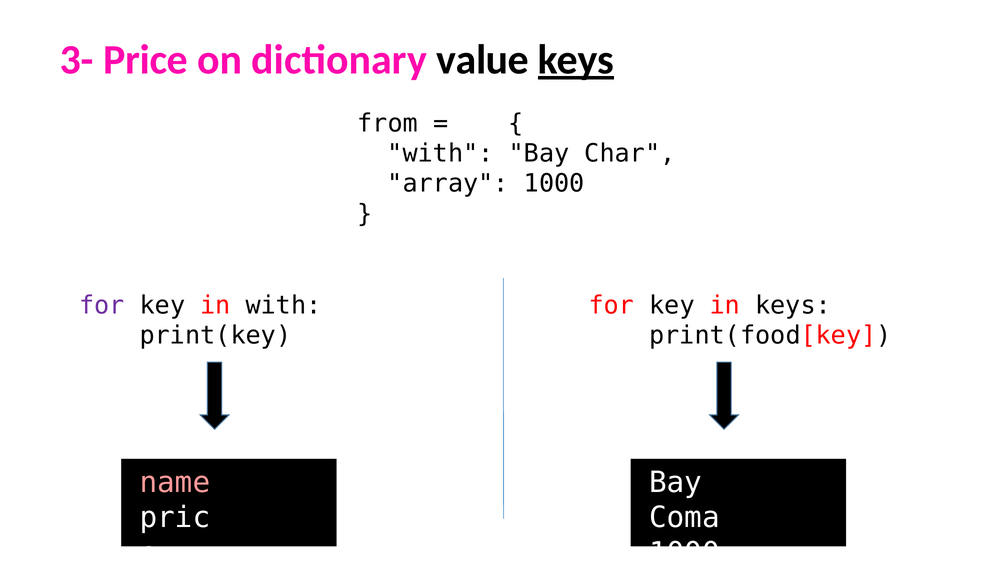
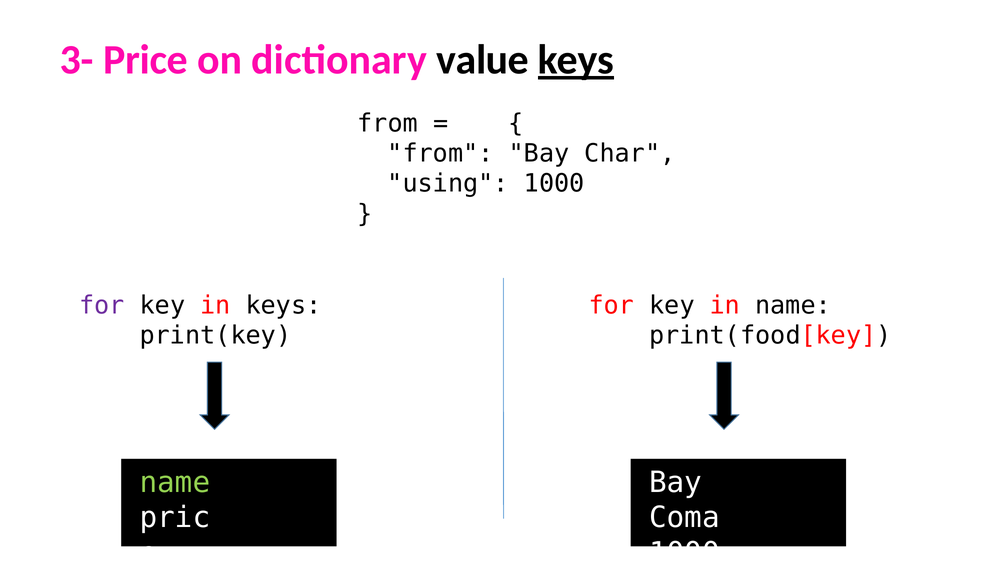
with at (441, 154): with -> from
array: array -> using
in with: with -> keys
in keys: keys -> name
name at (175, 483) colour: pink -> light green
